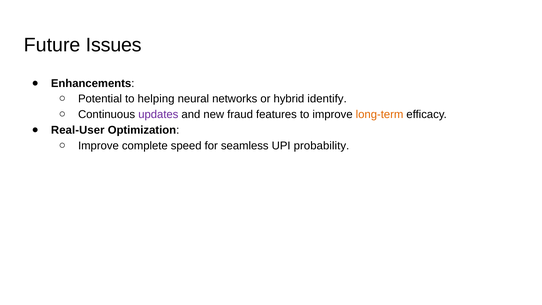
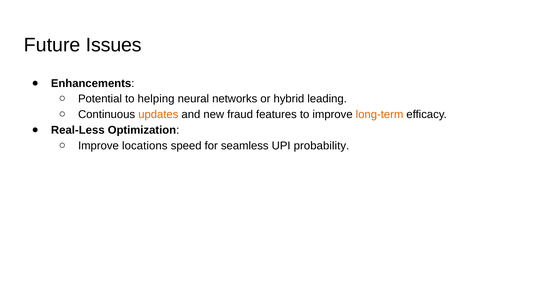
identify: identify -> leading
updates colour: purple -> orange
Real-User: Real-User -> Real-Less
complete: complete -> locations
